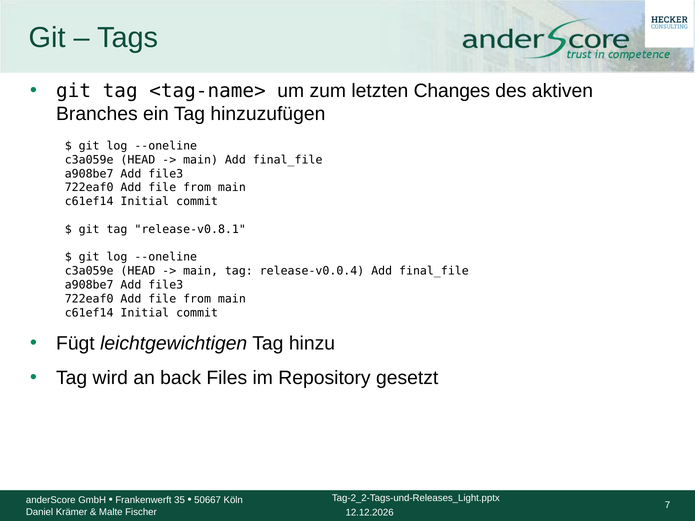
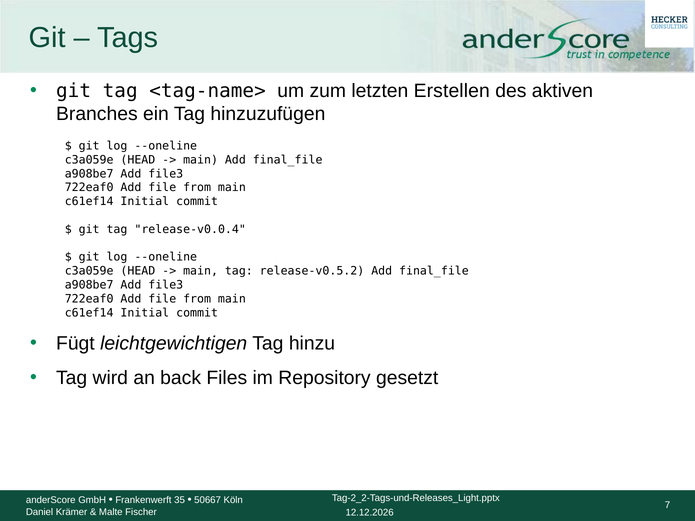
Changes: Changes -> Erstellen
release-v0.8.1: release-v0.8.1 -> release-v0.0.4
release-v0.0.4: release-v0.0.4 -> release-v0.5.2
